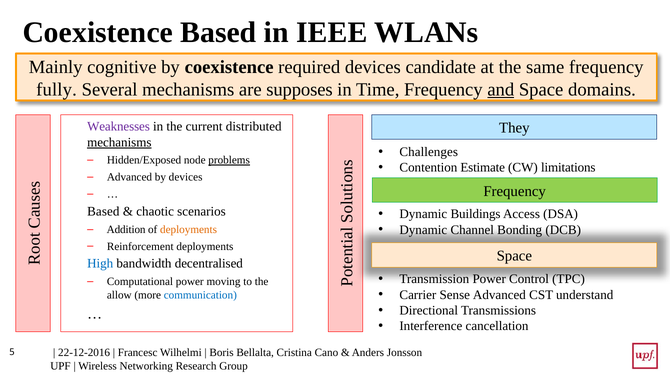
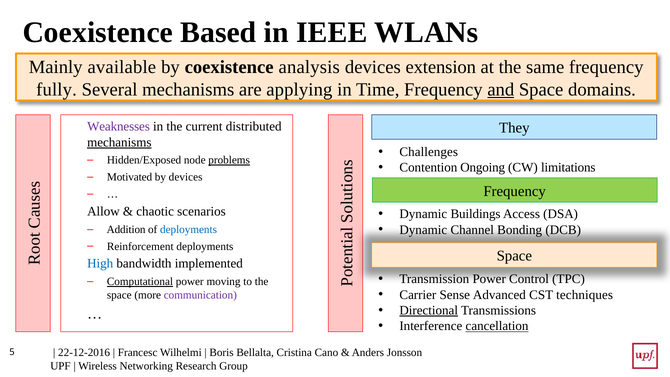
cognitive: cognitive -> available
required: required -> analysis
candidate: candidate -> extension
supposes: supposes -> applying
Estimate: Estimate -> Ongoing
Advanced at (129, 177): Advanced -> Motivated
Based at (103, 211): Based -> Allow
deployments at (189, 229) colour: orange -> blue
decentralised: decentralised -> implemented
Computational underline: none -> present
understand: understand -> techniques
allow at (119, 295): allow -> space
communication colour: blue -> purple
Directional underline: none -> present
cancellation underline: none -> present
